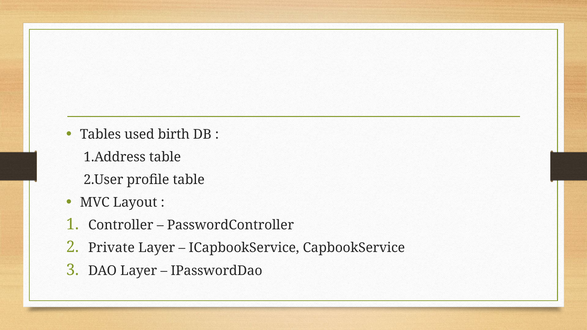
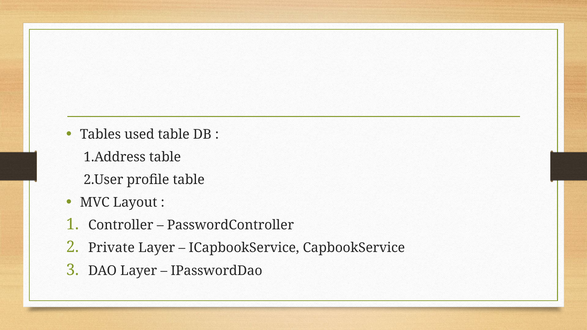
used birth: birth -> table
